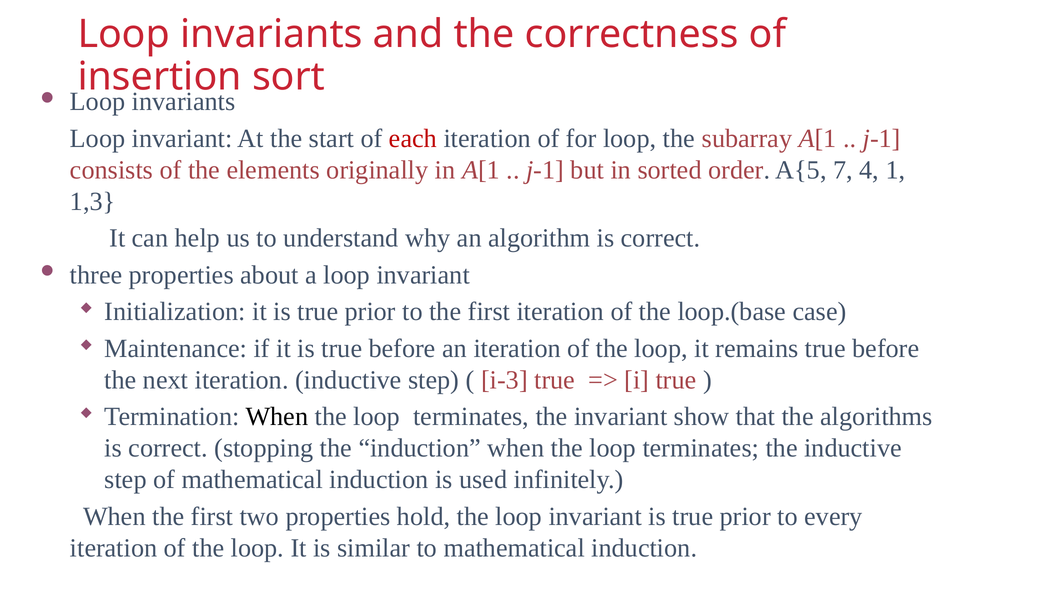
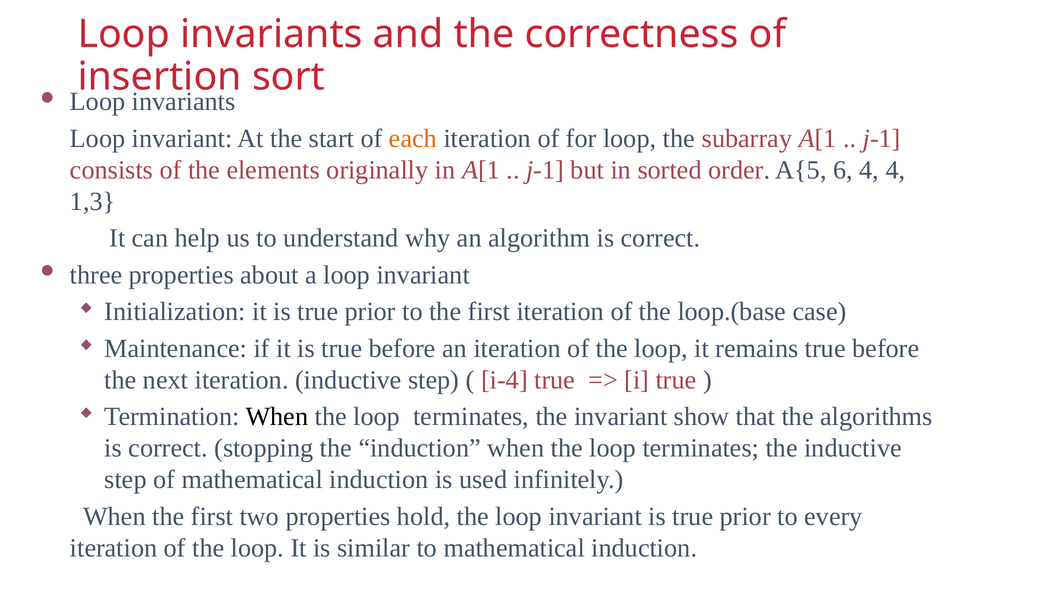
each colour: red -> orange
7: 7 -> 6
4 1: 1 -> 4
i-3: i-3 -> i-4
